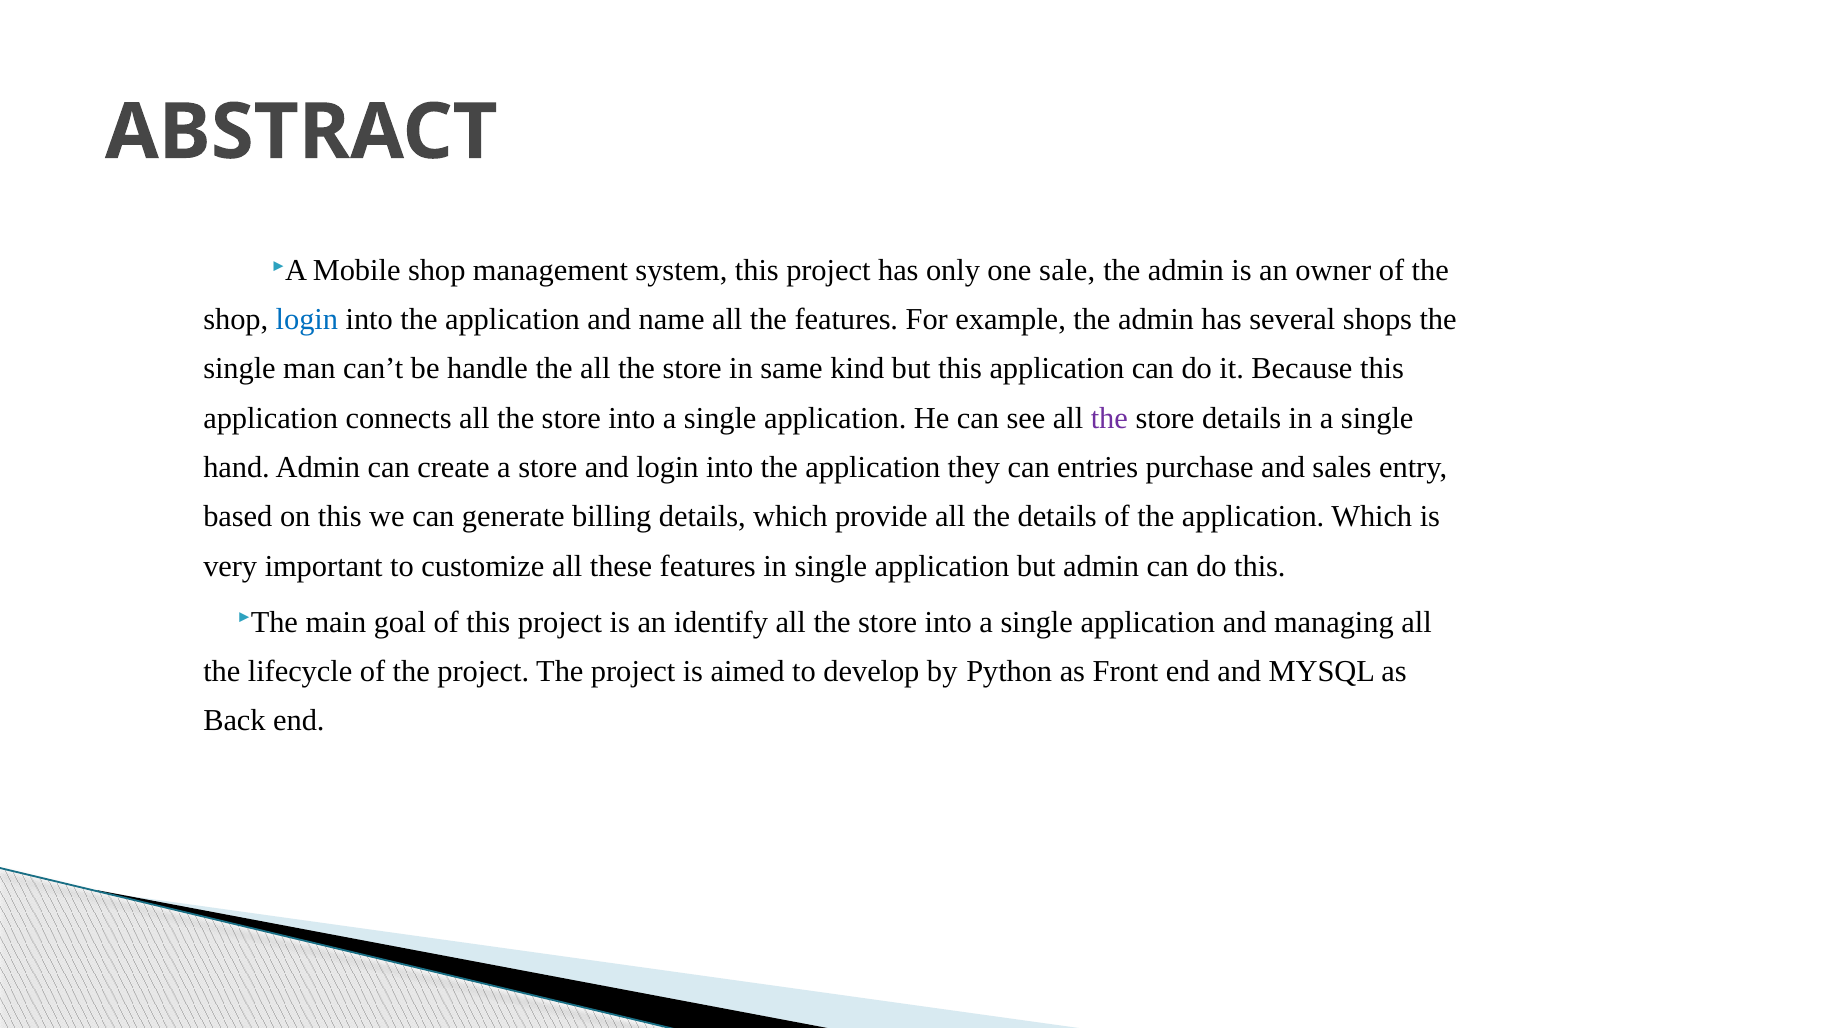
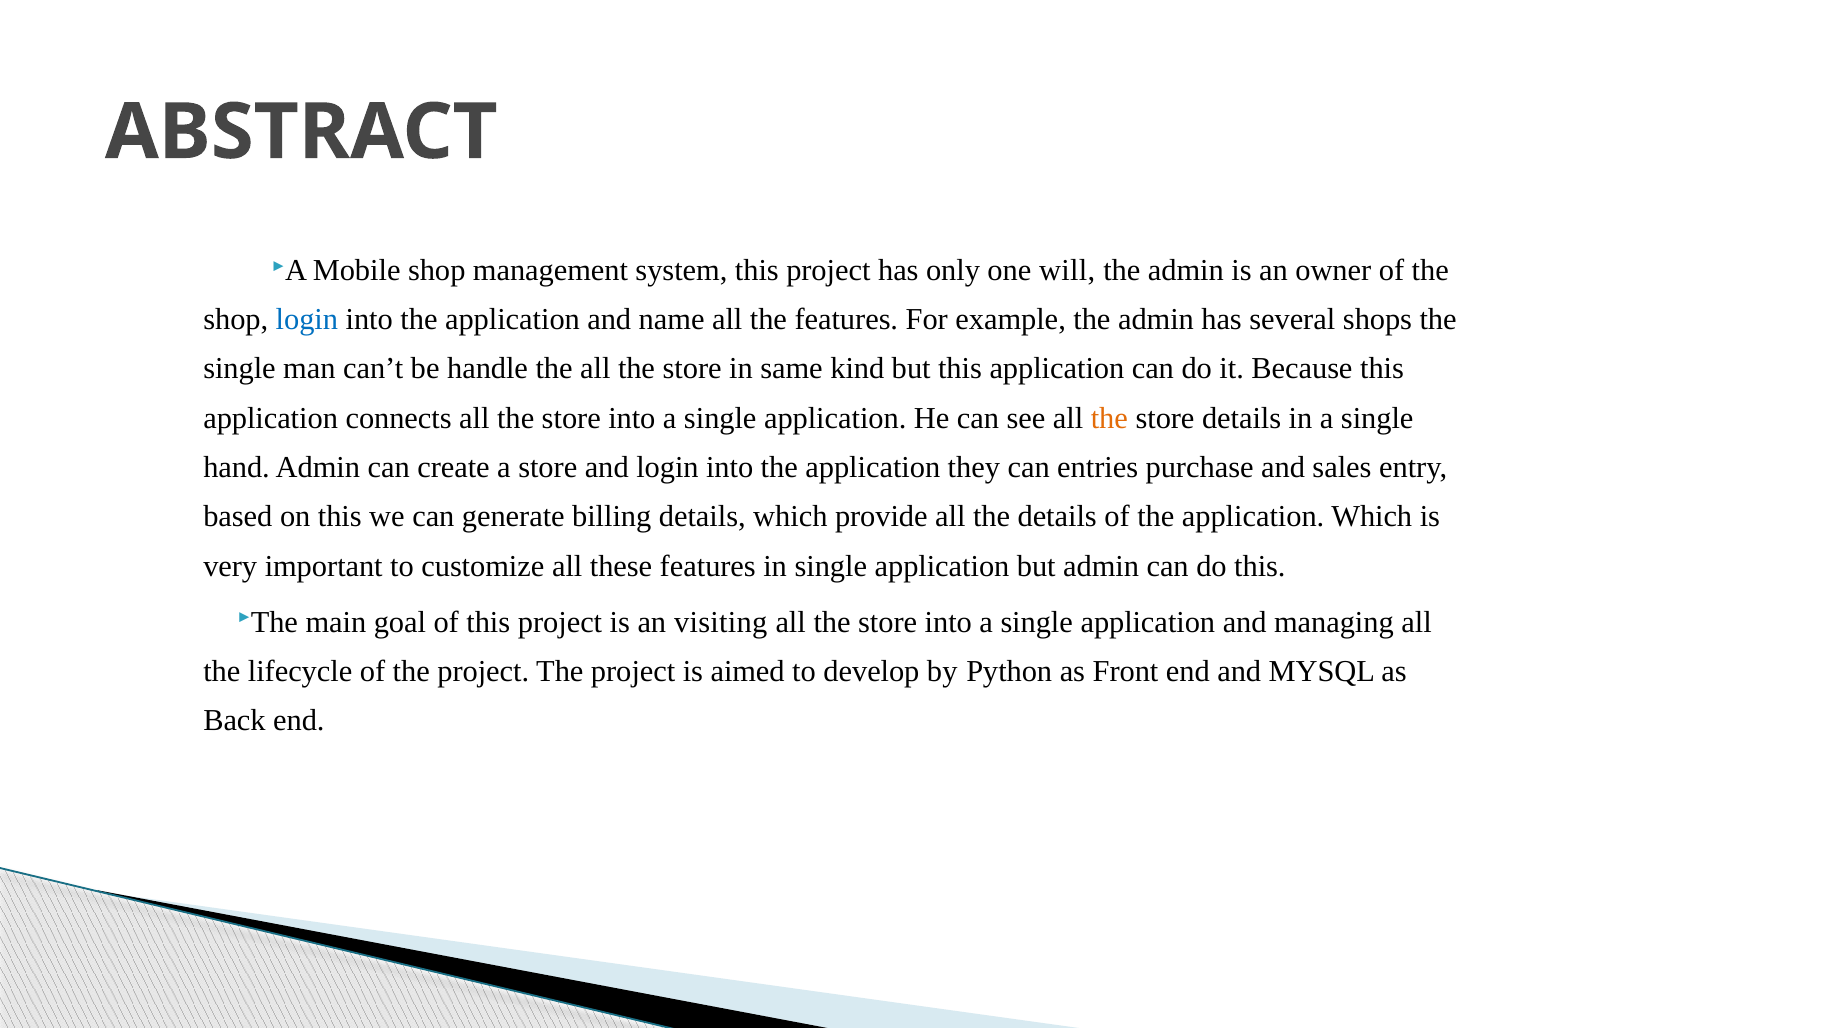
sale: sale -> will
the at (1109, 418) colour: purple -> orange
identify: identify -> visiting
